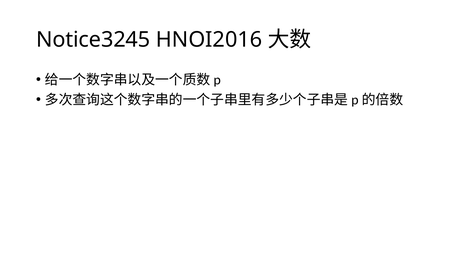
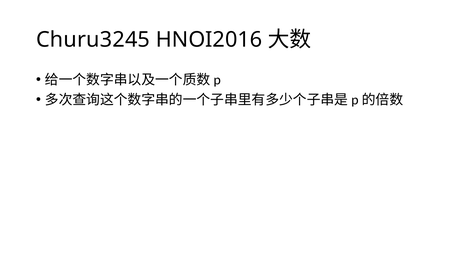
Notice3245: Notice3245 -> Churu3245
